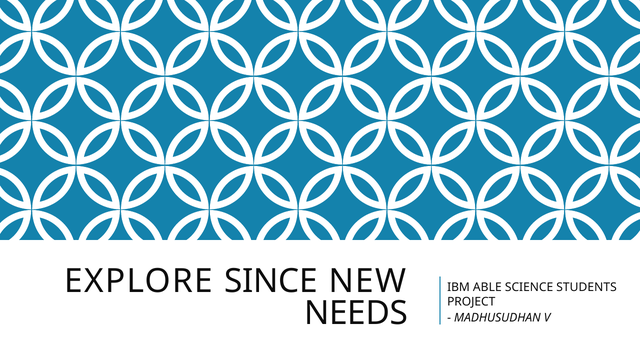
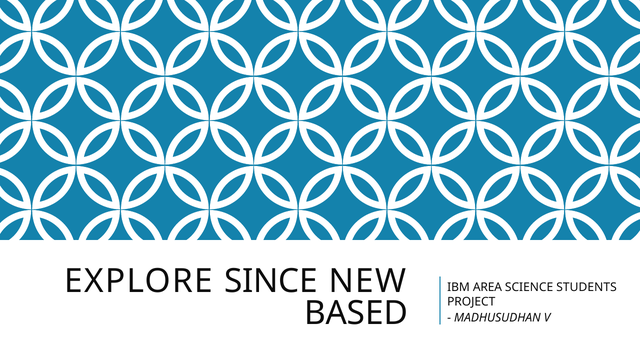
ABLE: ABLE -> AREA
NEEDS: NEEDS -> BASED
